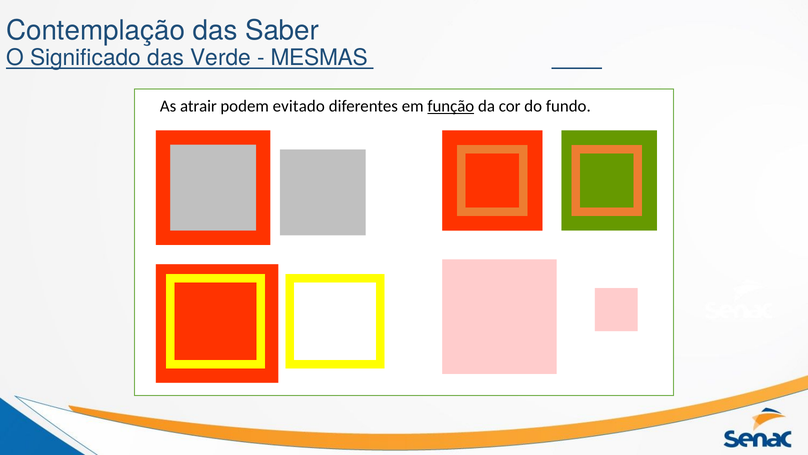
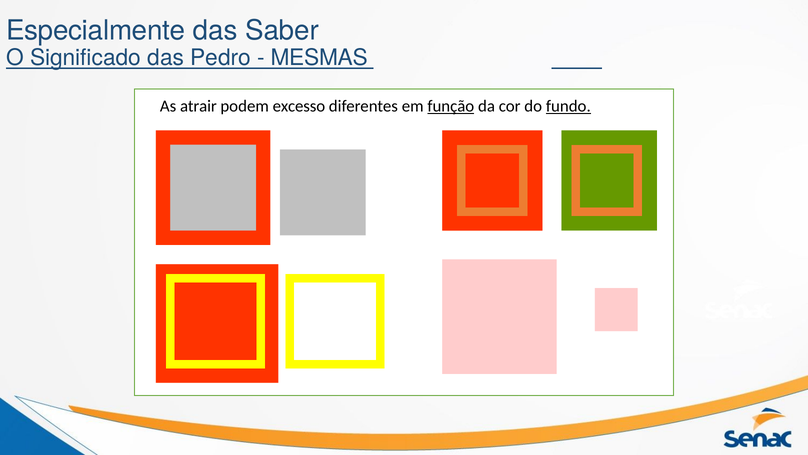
Contemplação: Contemplação -> Especialmente
Verde: Verde -> Pedro
evitado: evitado -> excesso
fundo underline: none -> present
